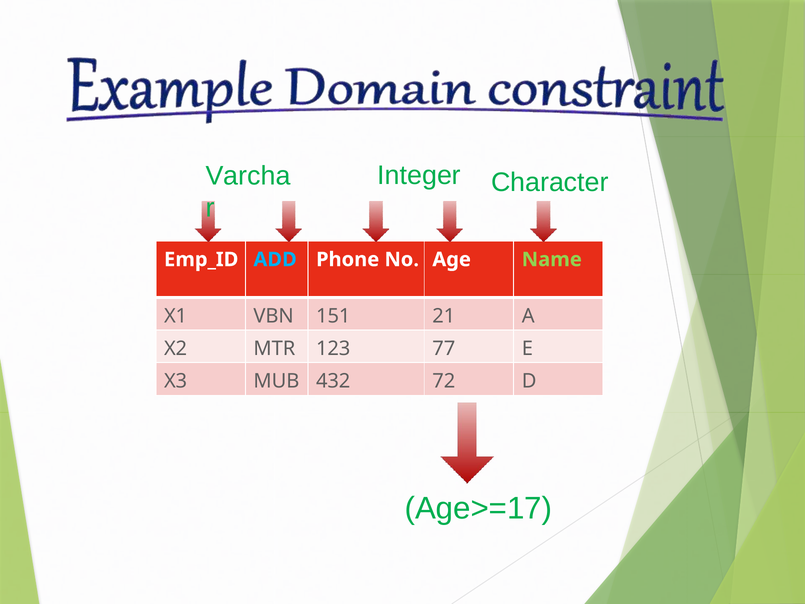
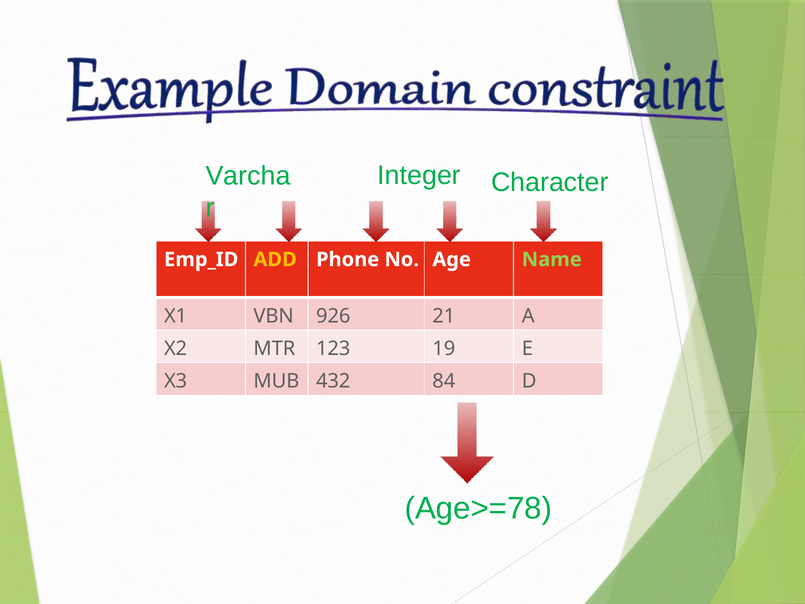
ADD colour: light blue -> yellow
151: 151 -> 926
77: 77 -> 19
72: 72 -> 84
Age>=17: Age>=17 -> Age>=78
